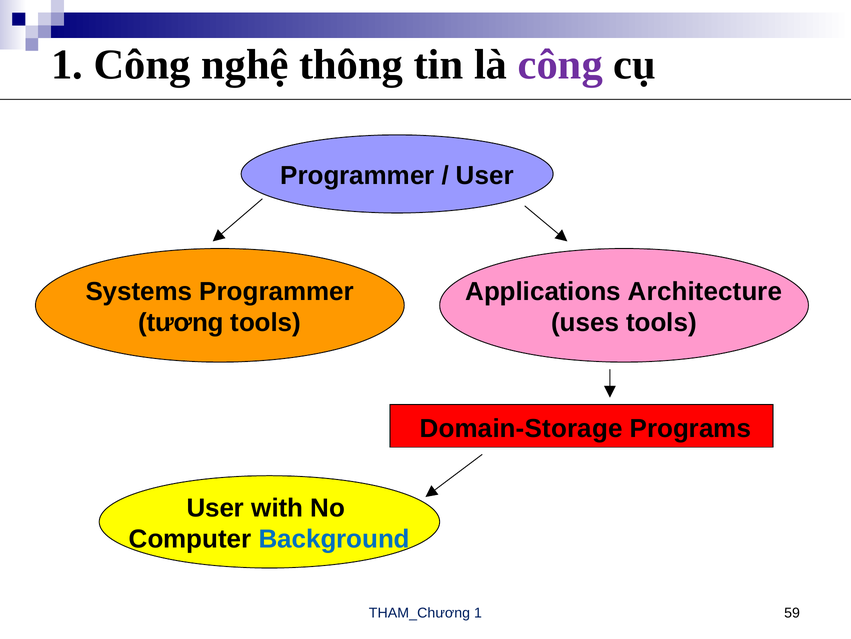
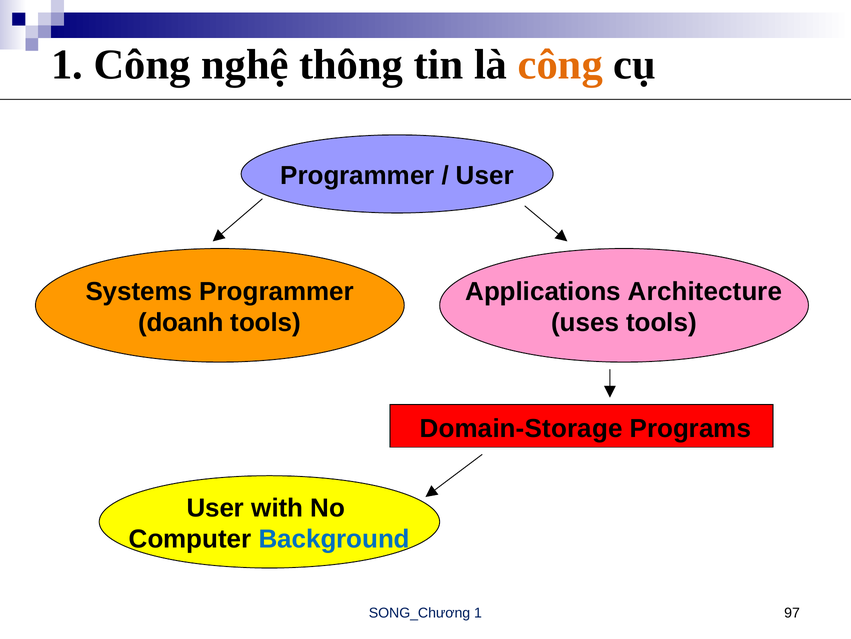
công at (560, 65) colour: purple -> orange
tương: tương -> doanh
THAM_Chương: THAM_Chương -> SONG_Chương
59: 59 -> 97
